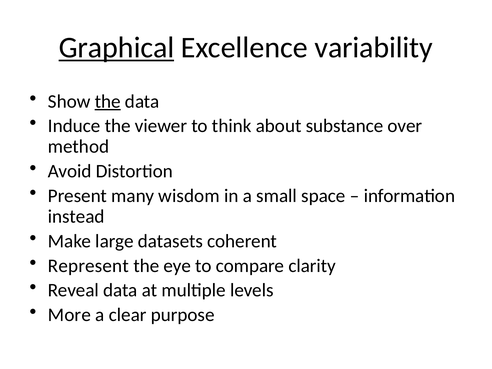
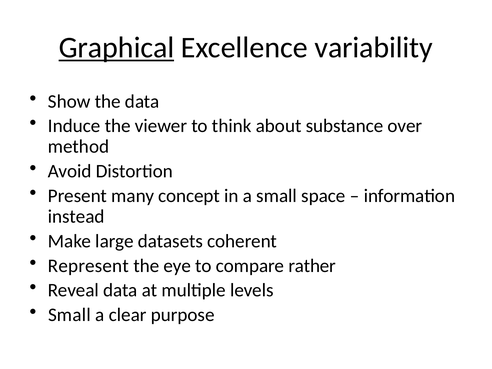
the at (108, 101) underline: present -> none
wisdom: wisdom -> concept
clarity: clarity -> rather
More at (69, 315): More -> Small
